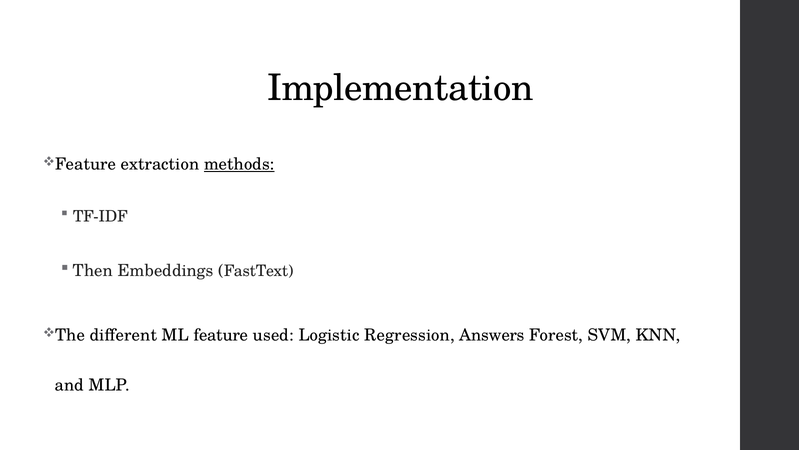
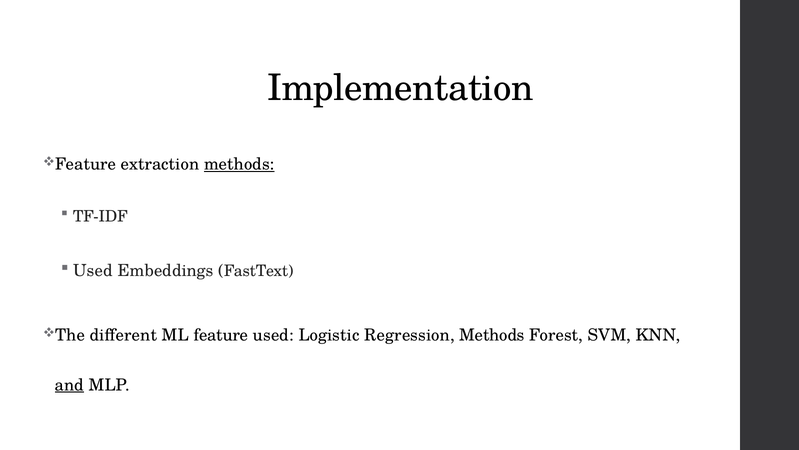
Then at (93, 271): Then -> Used
Regression Answers: Answers -> Methods
and underline: none -> present
